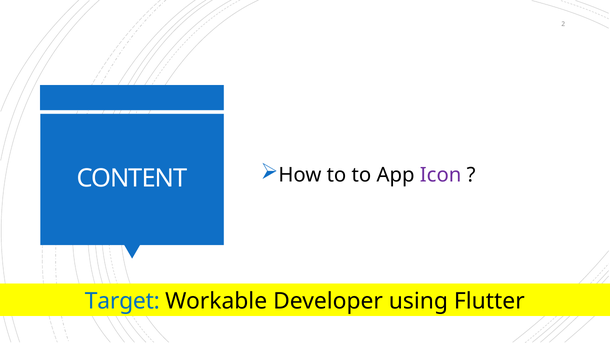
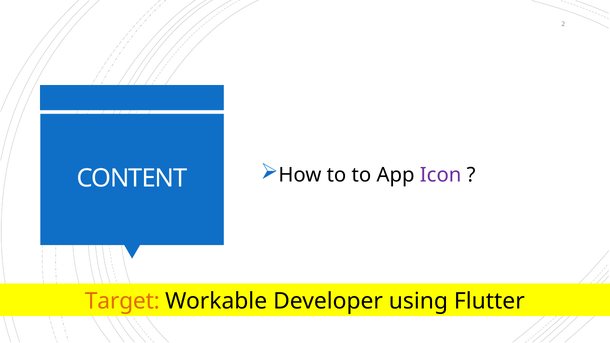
Target colour: blue -> orange
